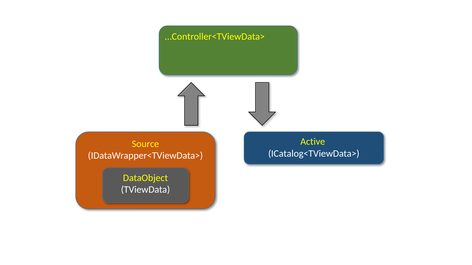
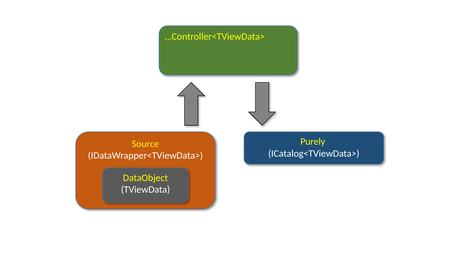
Active: Active -> Purely
